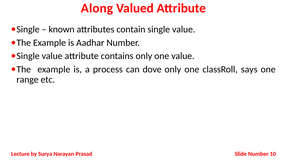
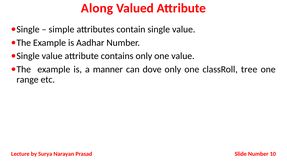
known: known -> simple
process: process -> manner
says: says -> tree
